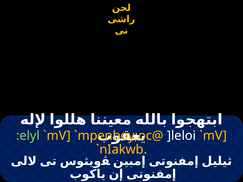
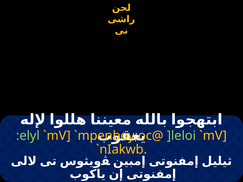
]leloi colour: white -> light green
